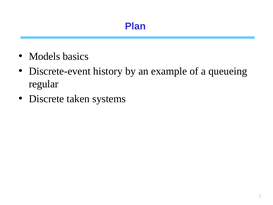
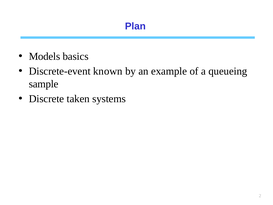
history: history -> known
regular: regular -> sample
